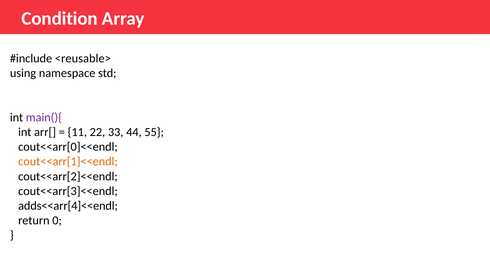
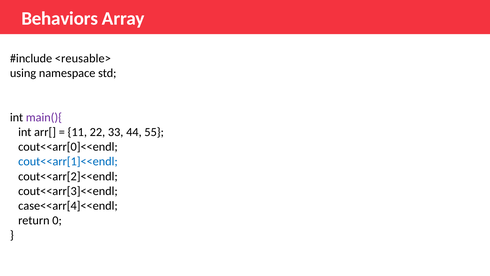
Condition: Condition -> Behaviors
cout<<arr[1]<<endl colour: orange -> blue
adds<<arr[4]<<endl: adds<<arr[4]<<endl -> case<<arr[4]<<endl
